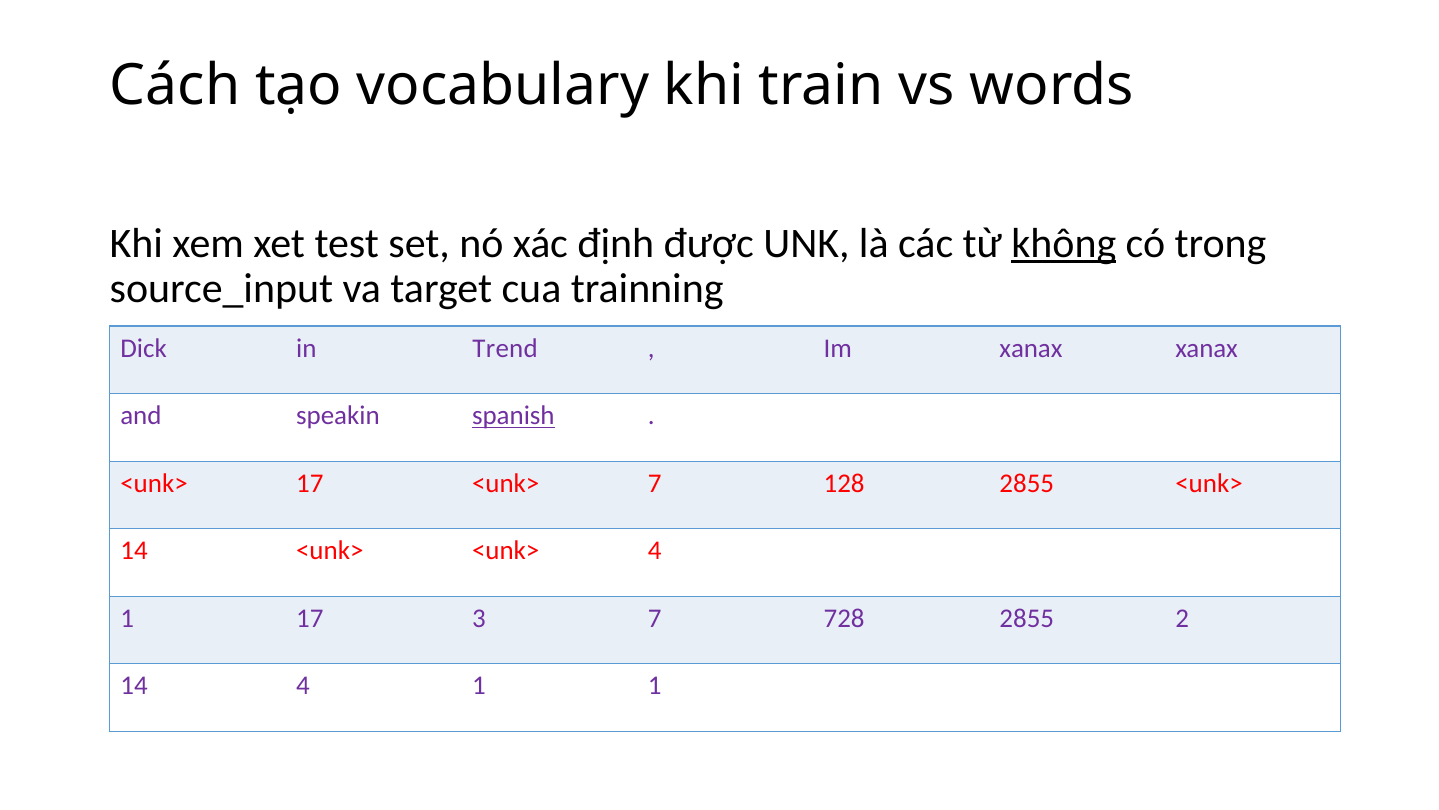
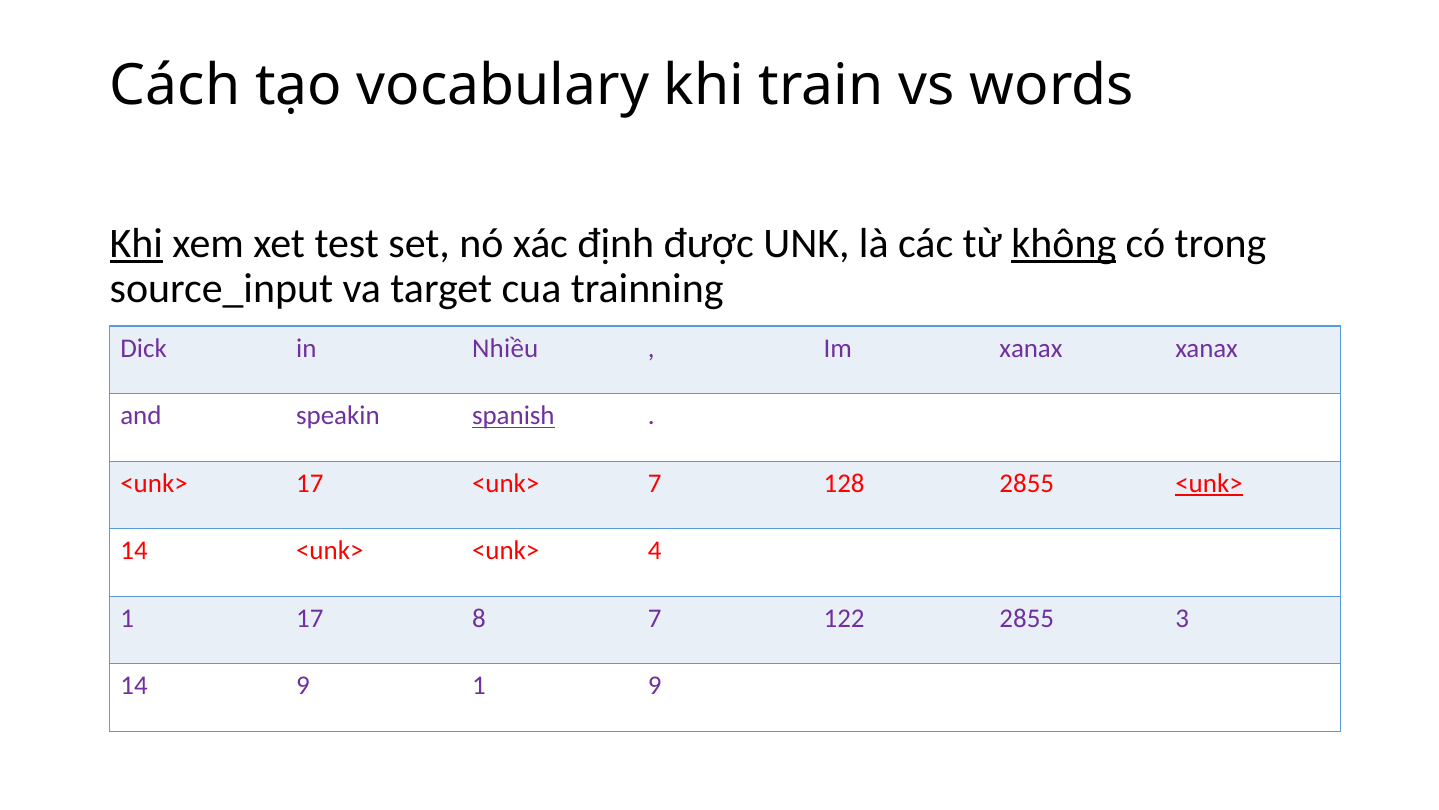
Khi at (136, 243) underline: none -> present
Trend: Trend -> Nhiều
<unk> at (1209, 483) underline: none -> present
3: 3 -> 8
728: 728 -> 122
2: 2 -> 3
14 4: 4 -> 9
1 1: 1 -> 9
